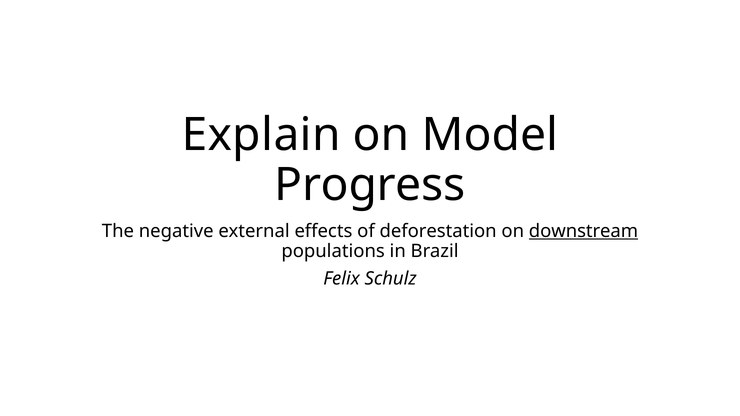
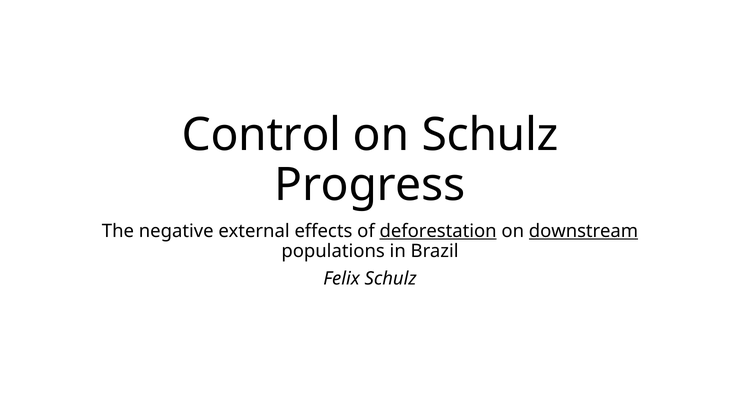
Explain: Explain -> Control
on Model: Model -> Schulz
deforestation underline: none -> present
